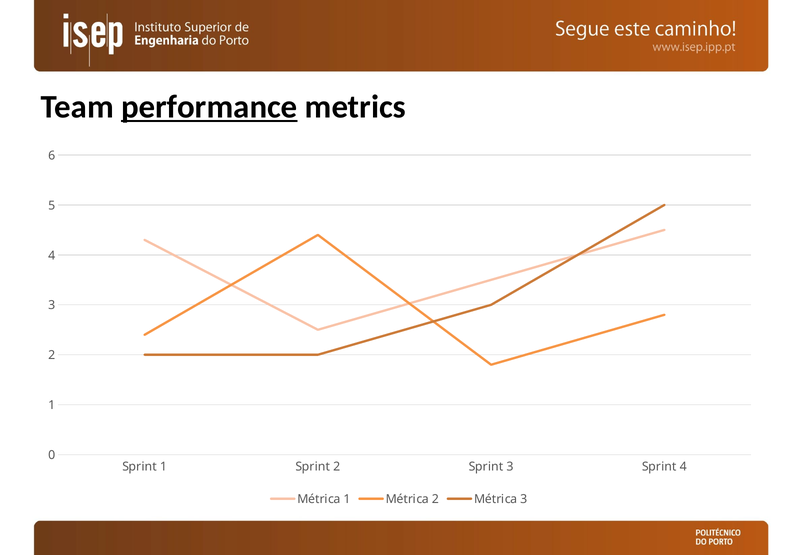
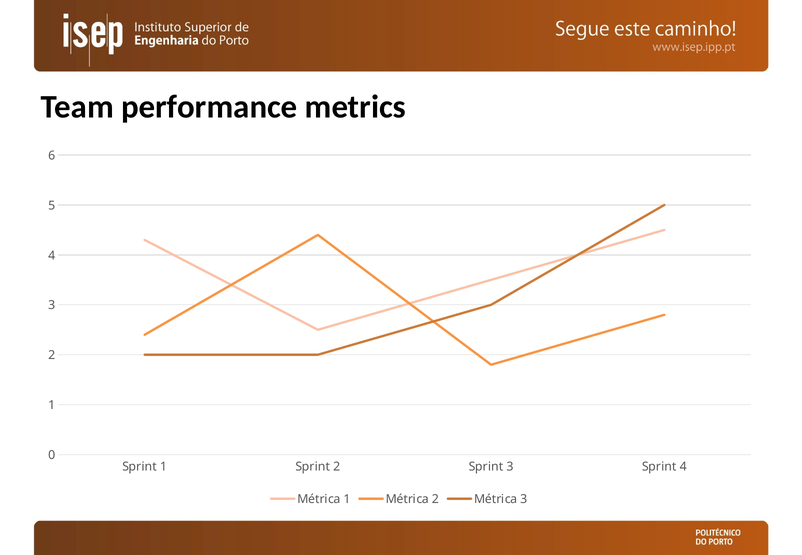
performance underline: present -> none
